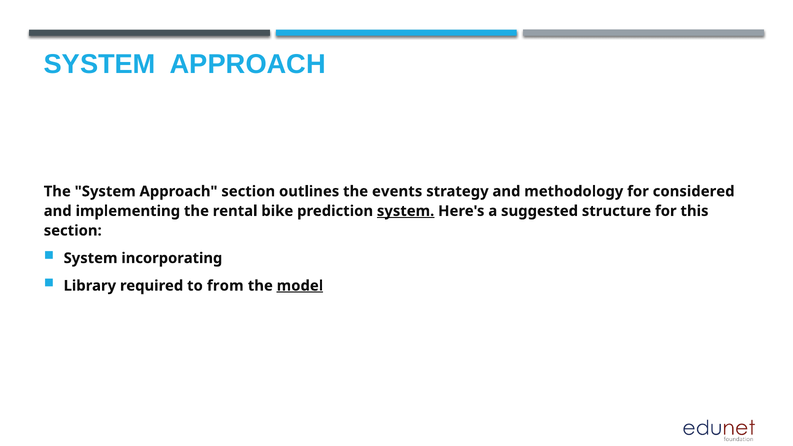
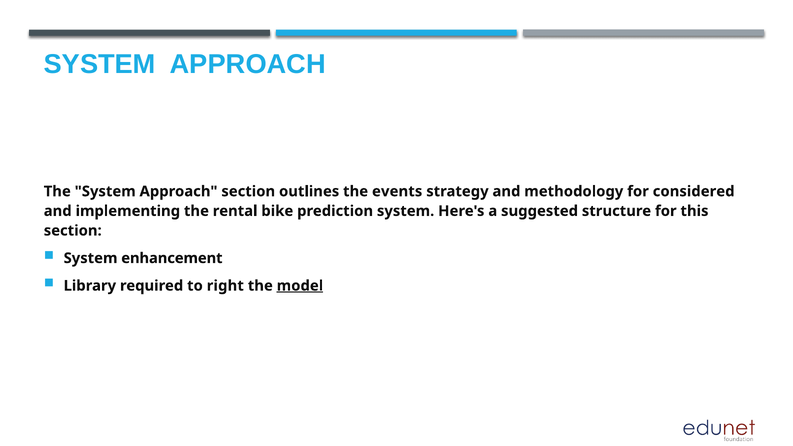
system at (406, 211) underline: present -> none
incorporating: incorporating -> enhancement
from: from -> right
